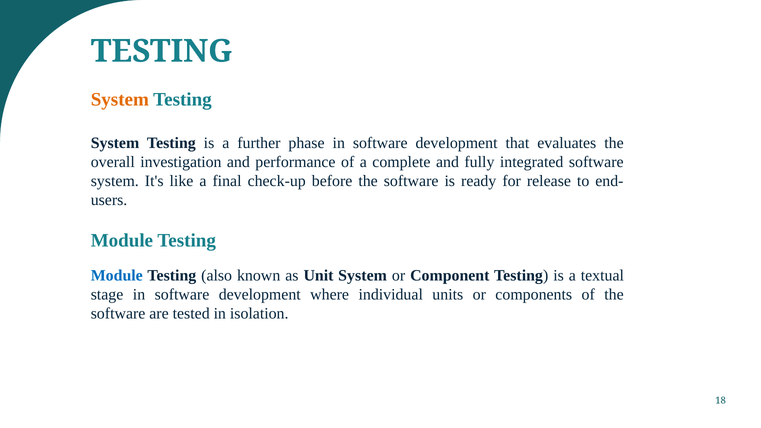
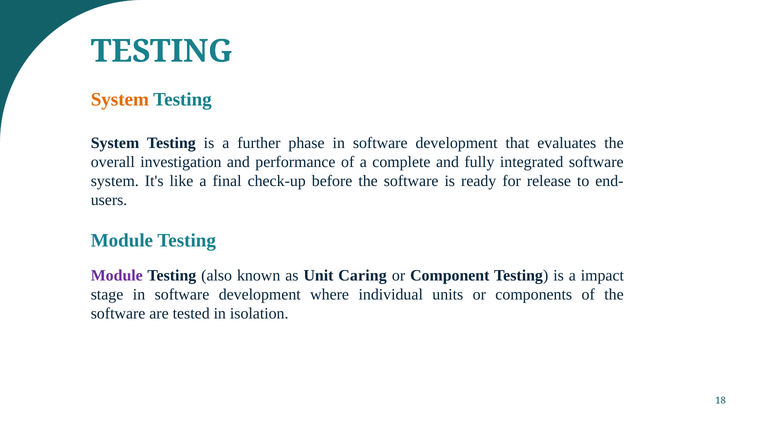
Module at (117, 276) colour: blue -> purple
Unit System: System -> Caring
textual: textual -> impact
